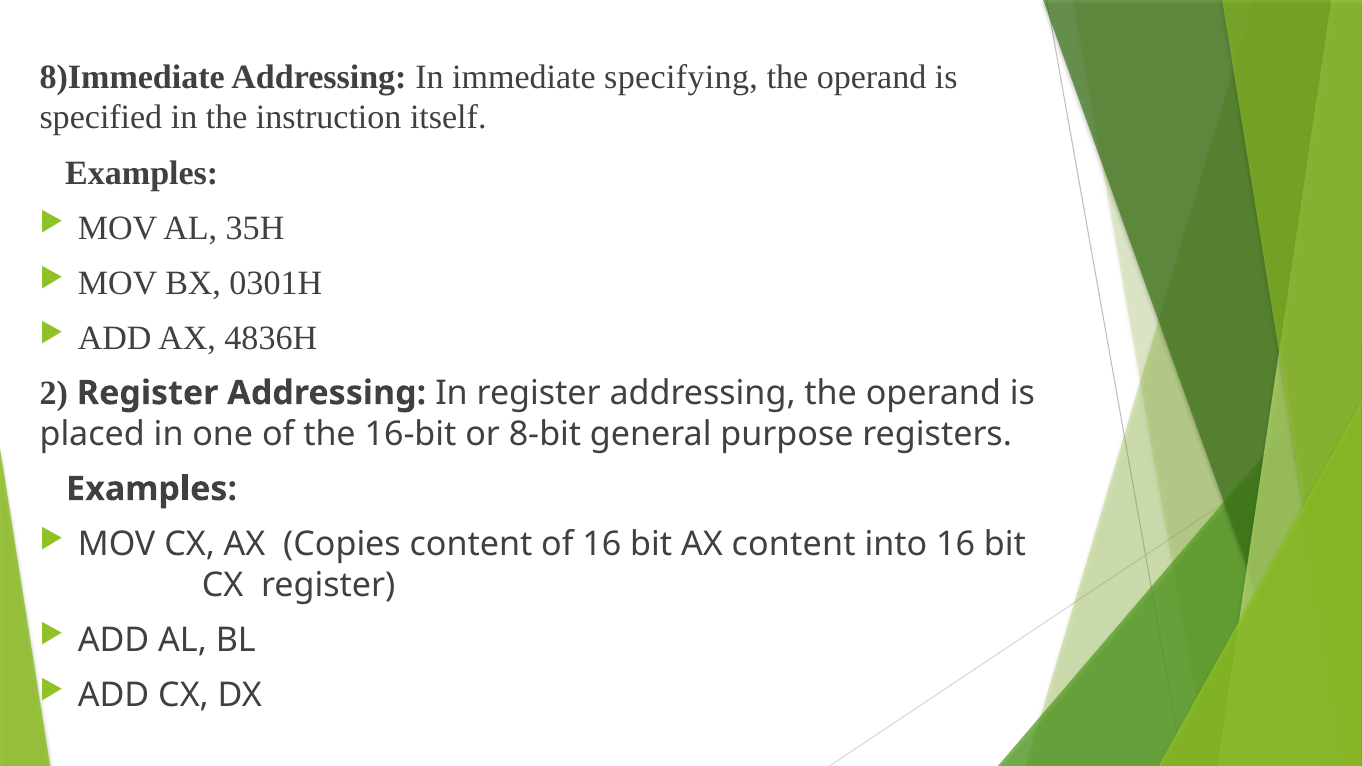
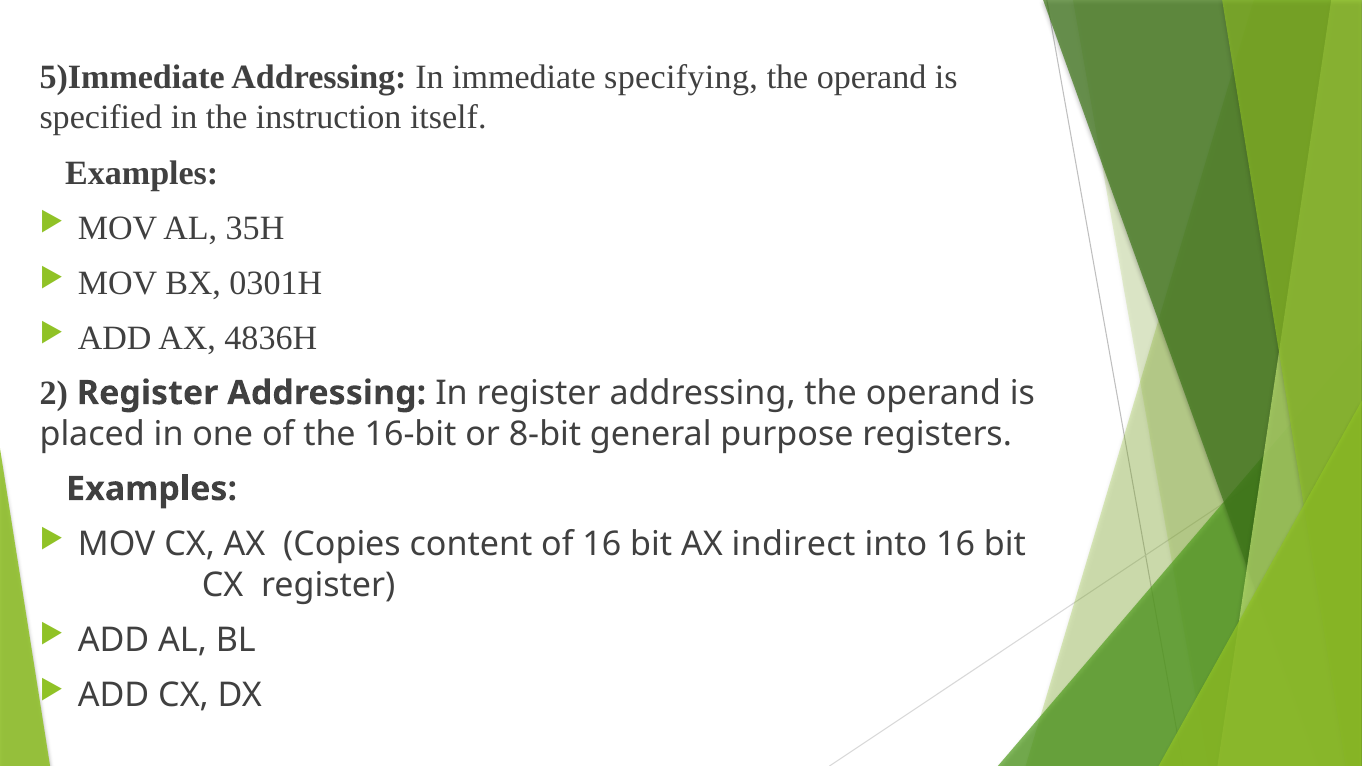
8)Immediate: 8)Immediate -> 5)Immediate
AX content: content -> indirect
